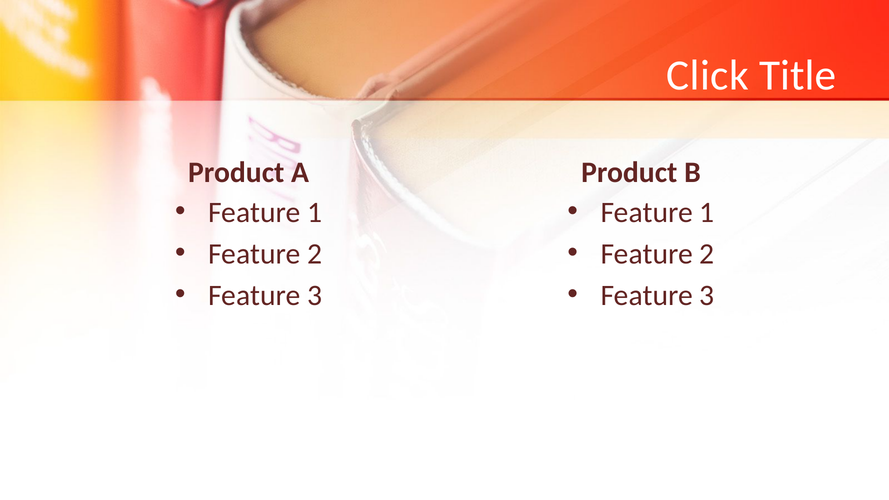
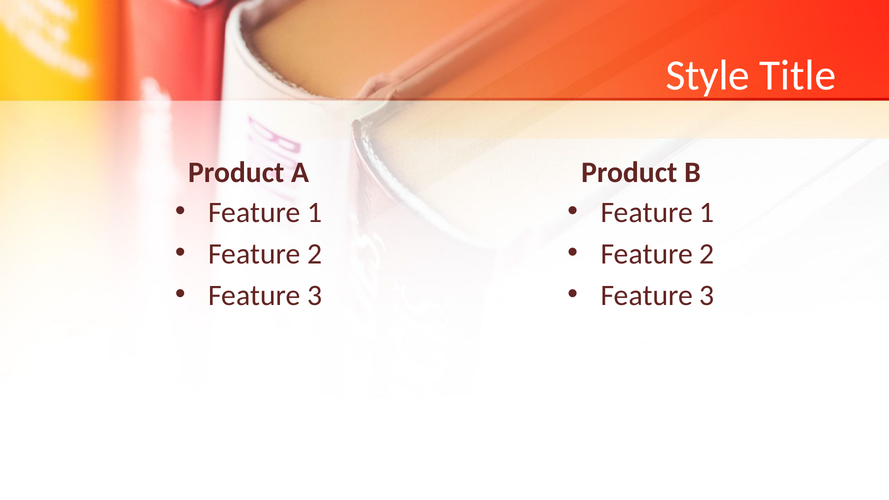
Click: Click -> Style
